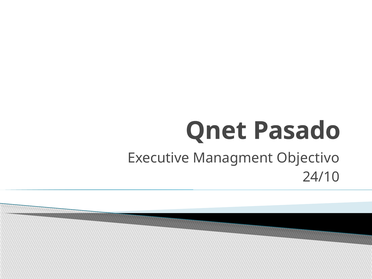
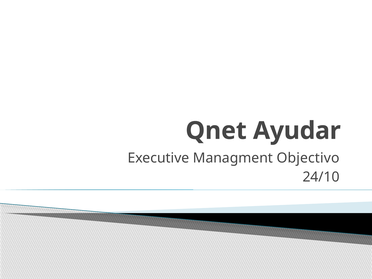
Pasado: Pasado -> Ayudar
